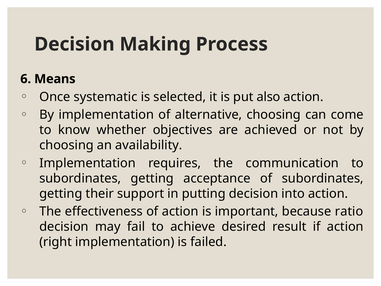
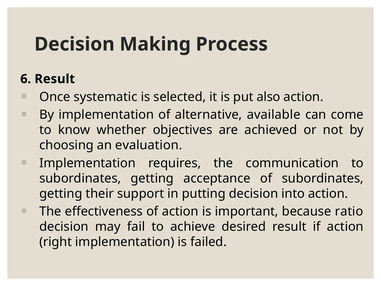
6 Means: Means -> Result
alternative choosing: choosing -> available
availability: availability -> evaluation
